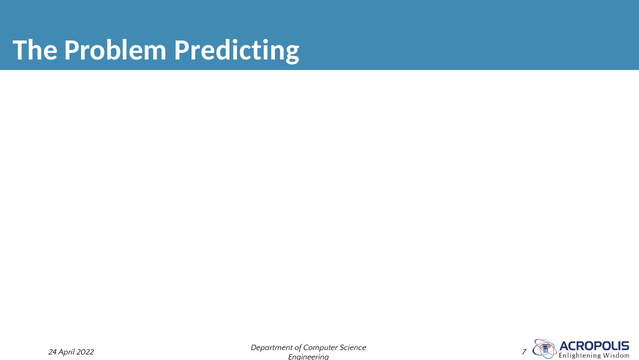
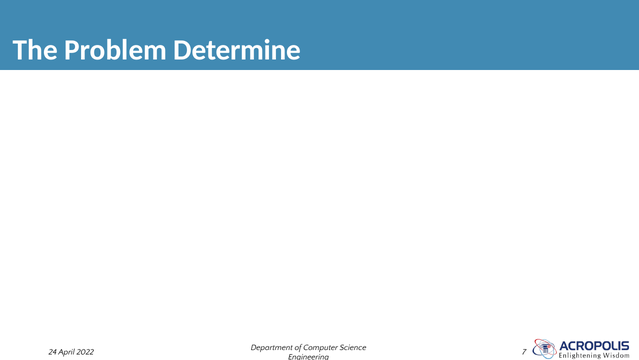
Predicting: Predicting -> Determine
